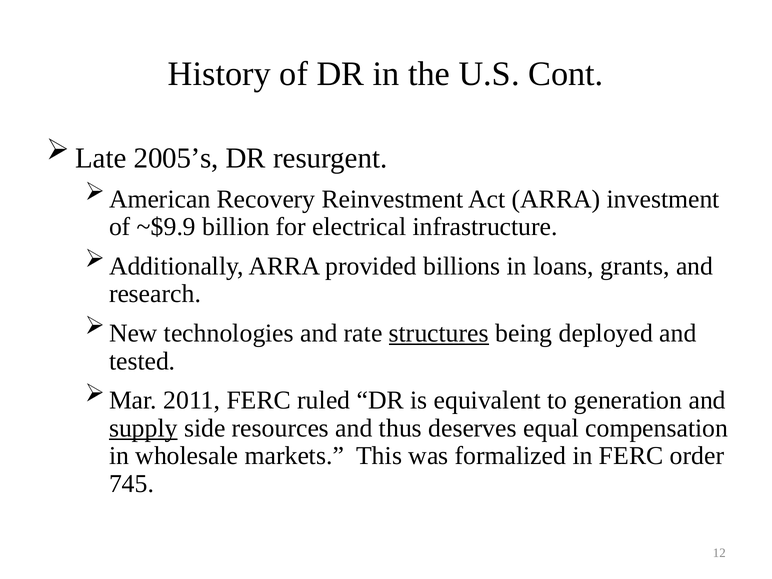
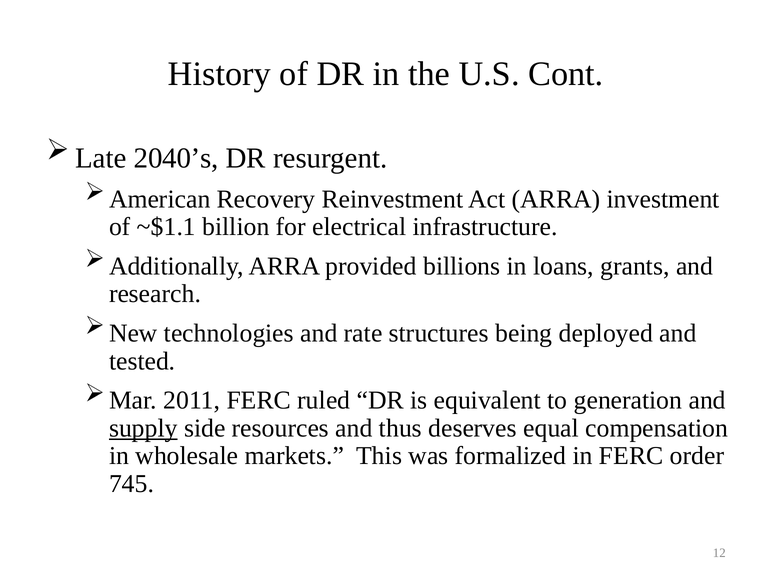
2005’s: 2005’s -> 2040’s
~$9.9: ~$9.9 -> ~$1.1
structures underline: present -> none
